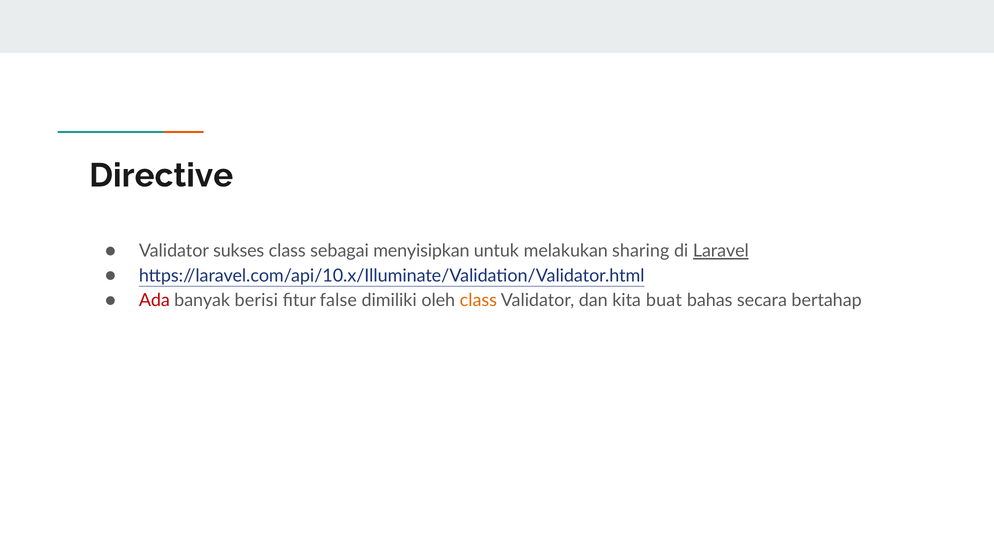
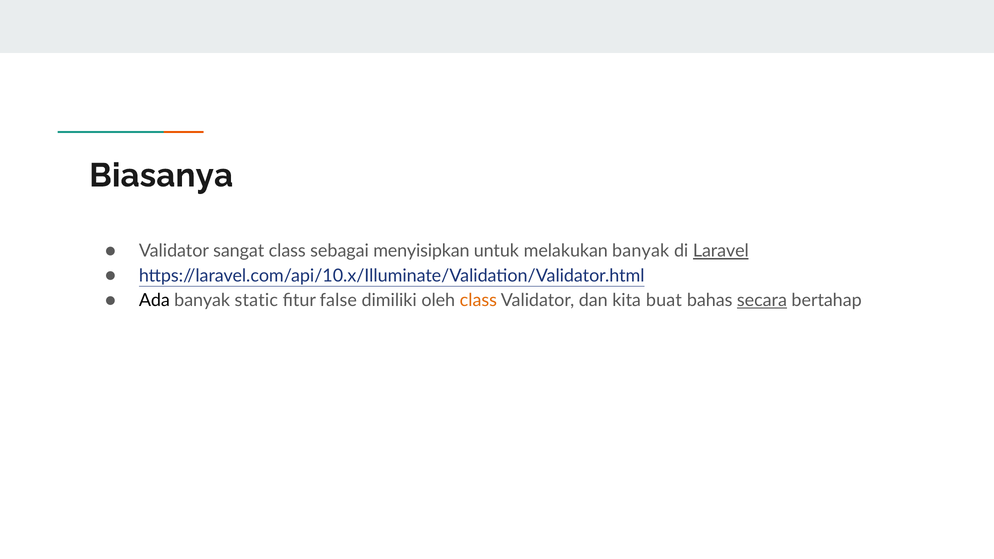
Directive: Directive -> Biasanya
sukses: sukses -> sangat
melakukan sharing: sharing -> banyak
Ada colour: red -> black
berisi: berisi -> static
secara underline: none -> present
